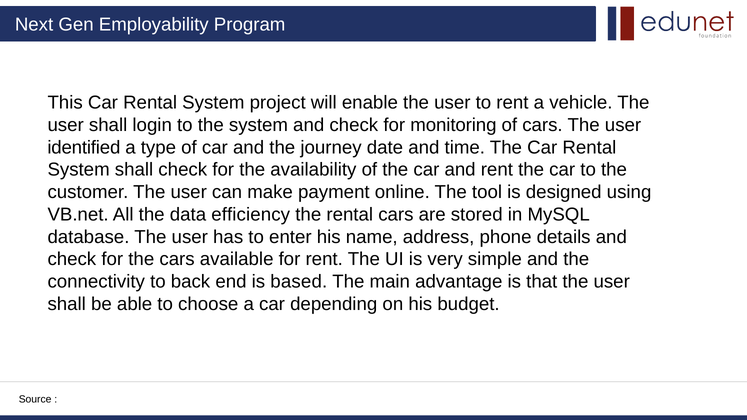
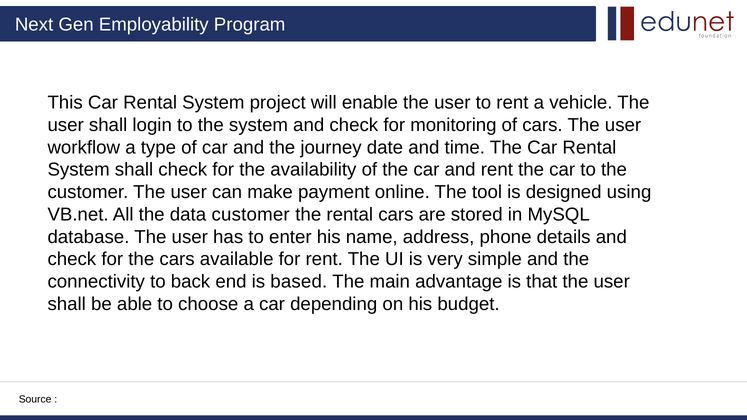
identified: identified -> workflow
data efficiency: efficiency -> customer
